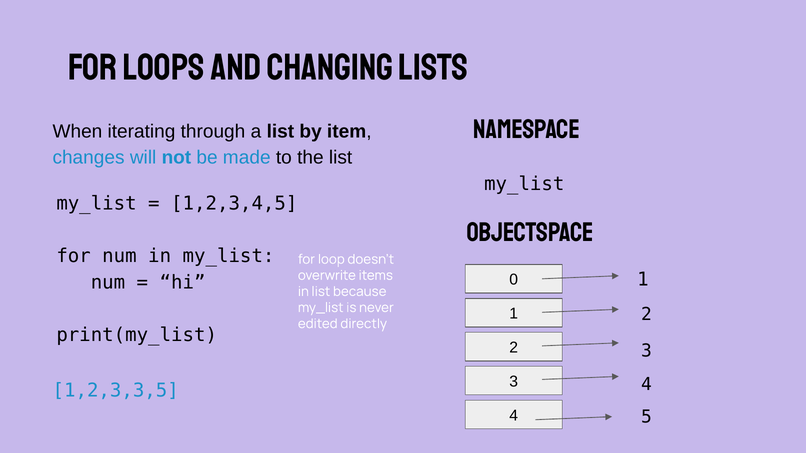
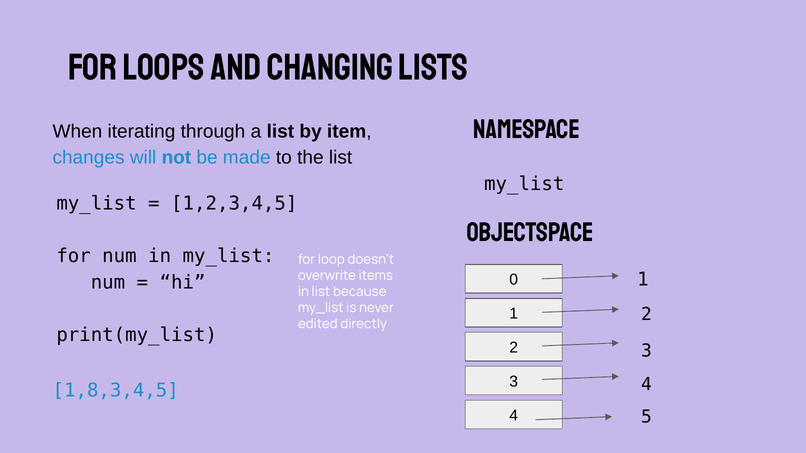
1,2,3,3,5: 1,2,3,3,5 -> 1,8,3,4,5
